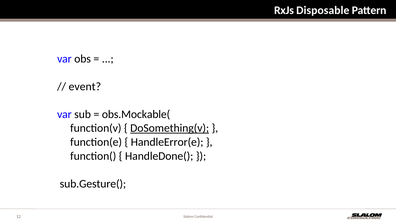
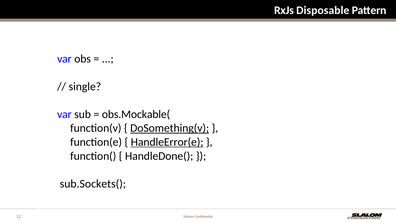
event: event -> single
HandleError(e underline: none -> present
sub.Gesture(: sub.Gesture( -> sub.Sockets(
